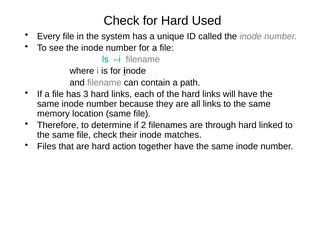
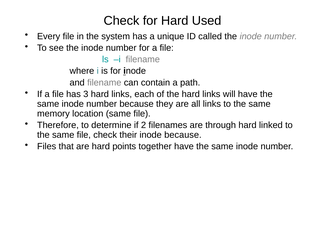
inode matches: matches -> because
action: action -> points
